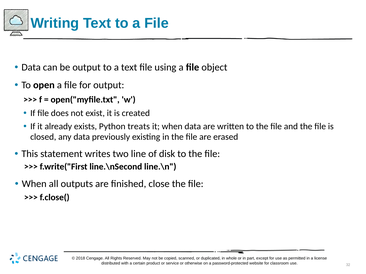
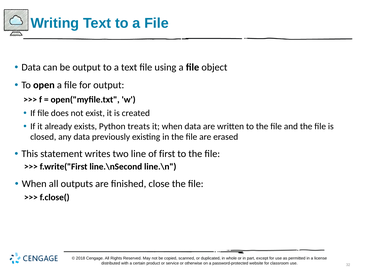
disk: disk -> first
